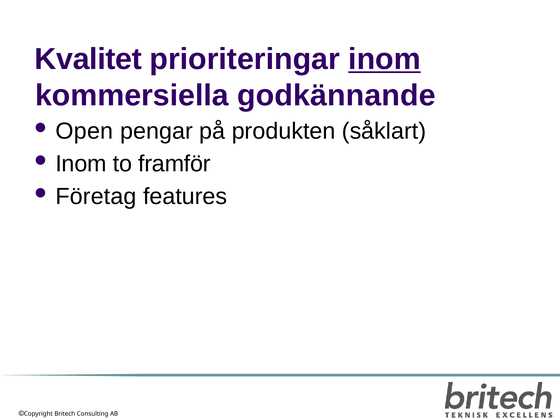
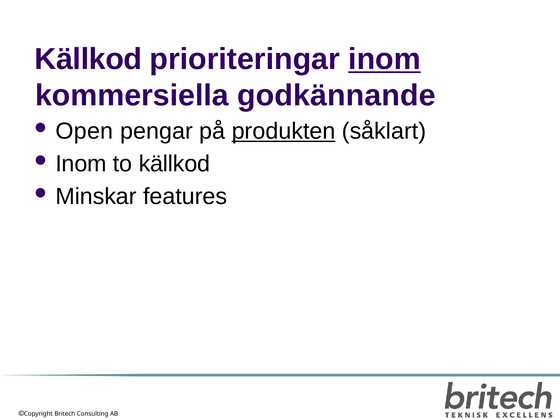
Kvalitet at (88, 59): Kvalitet -> Källkod
produkten underline: none -> present
to framför: framför -> källkod
Företag: Företag -> Minskar
